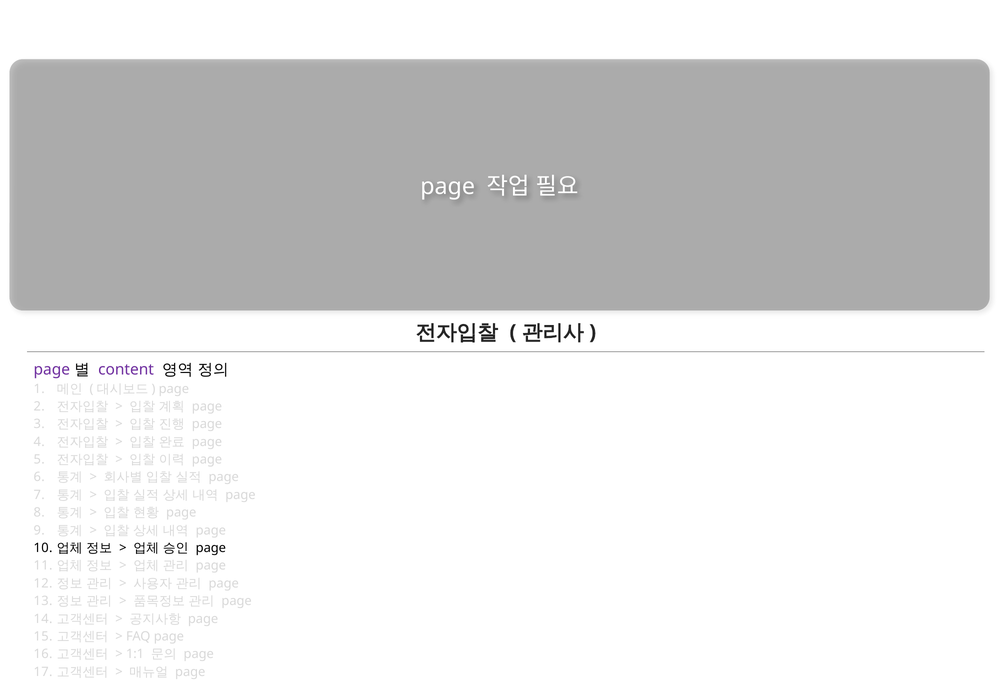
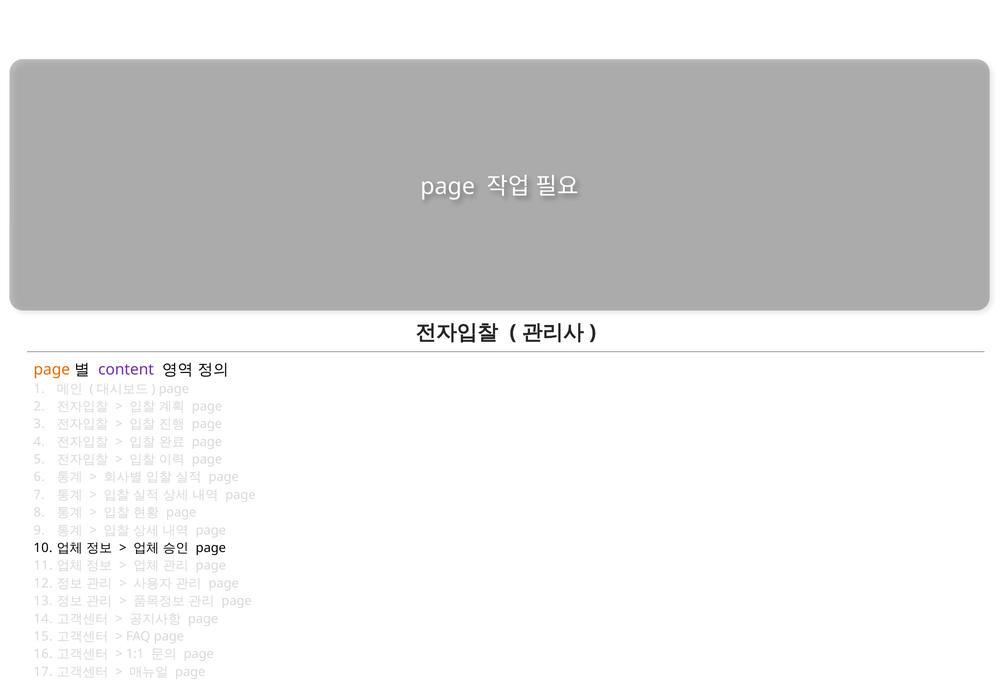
page at (52, 369) colour: purple -> orange
